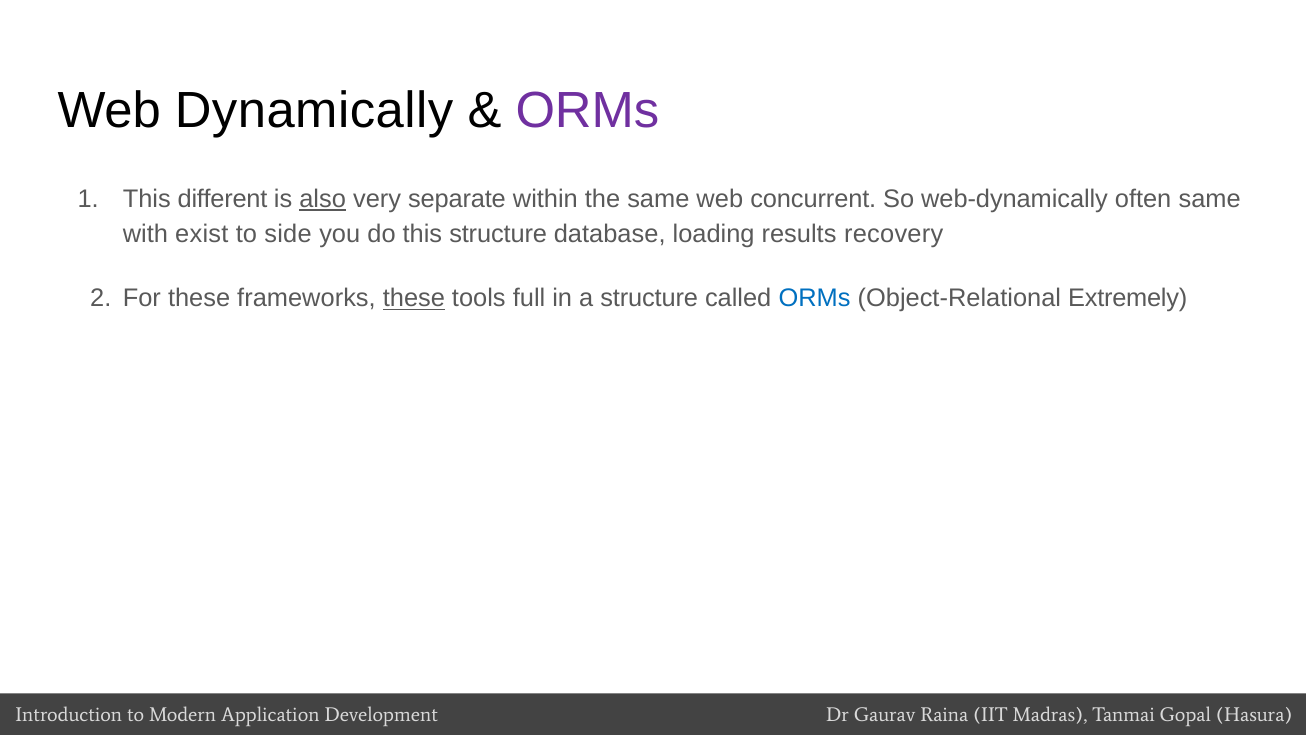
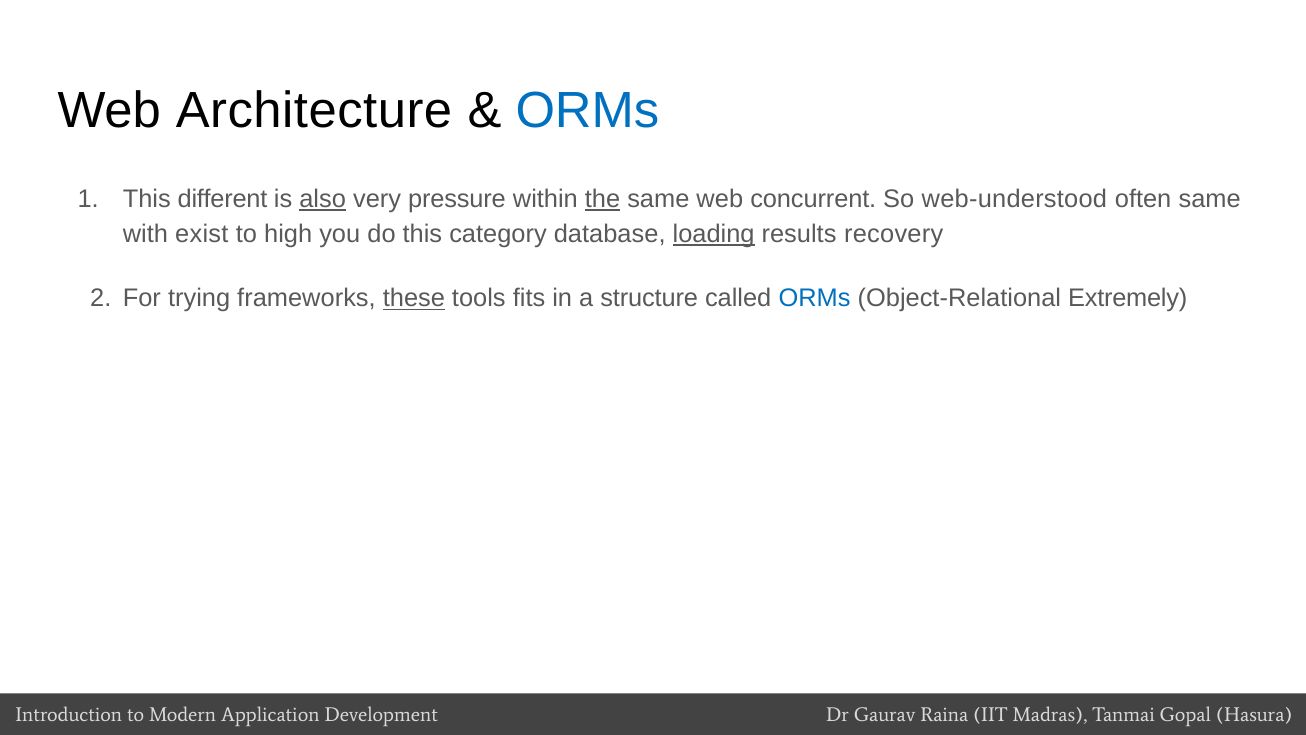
Dynamically: Dynamically -> Architecture
ORMs at (587, 111) colour: purple -> blue
separate: separate -> pressure
the underline: none -> present
web-dynamically: web-dynamically -> web-understood
side: side -> high
this structure: structure -> category
loading underline: none -> present
For these: these -> trying
full: full -> fits
